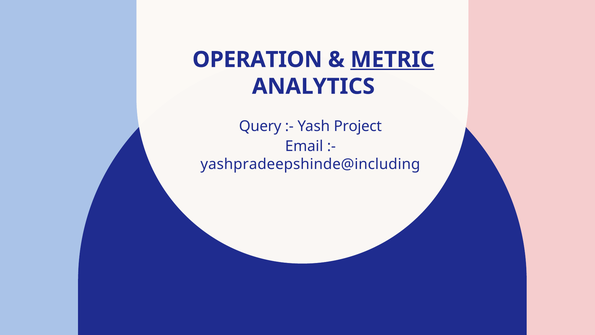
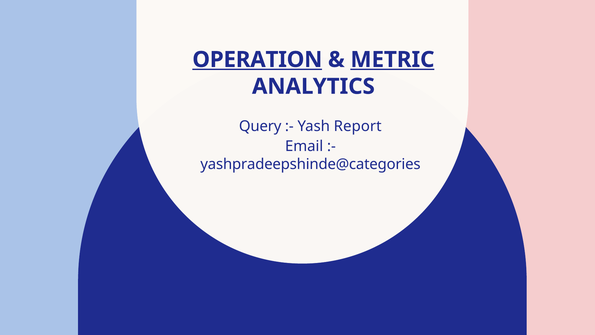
OPERATION underline: none -> present
Project: Project -> Report
yashpradeepshinde@including: yashpradeepshinde@including -> yashpradeepshinde@categories
